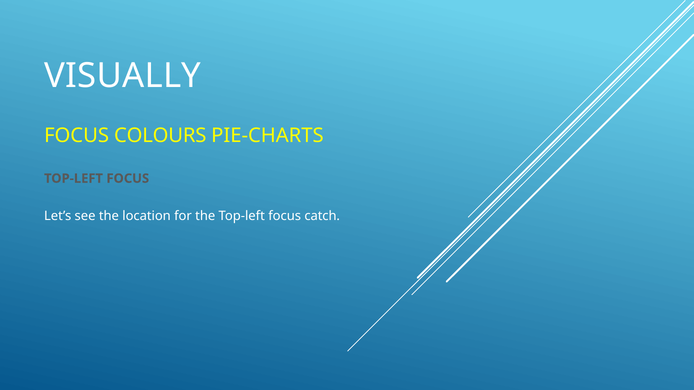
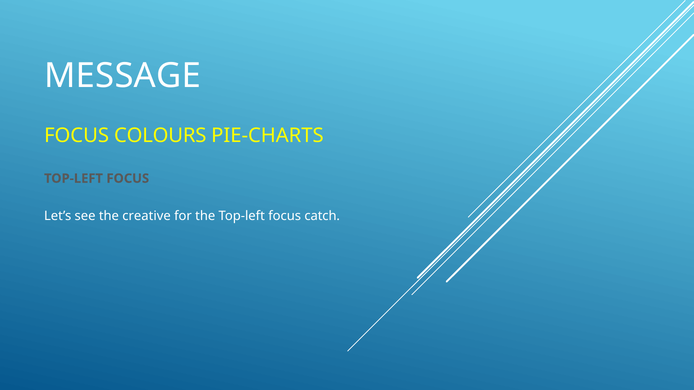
VISUALLY: VISUALLY -> MESSAGE
location: location -> creative
